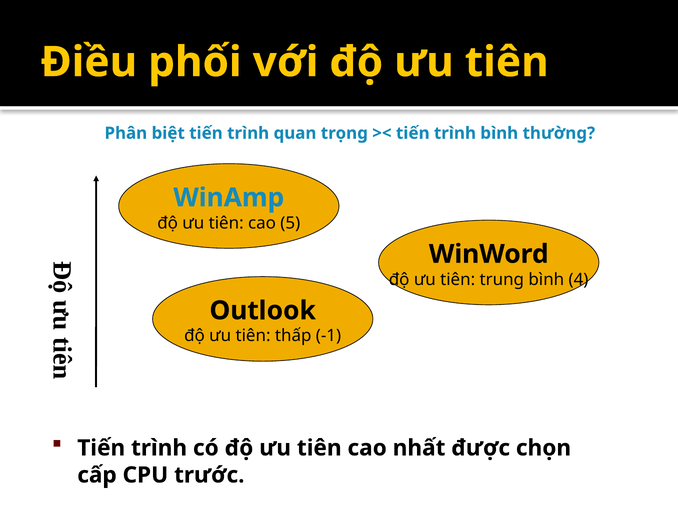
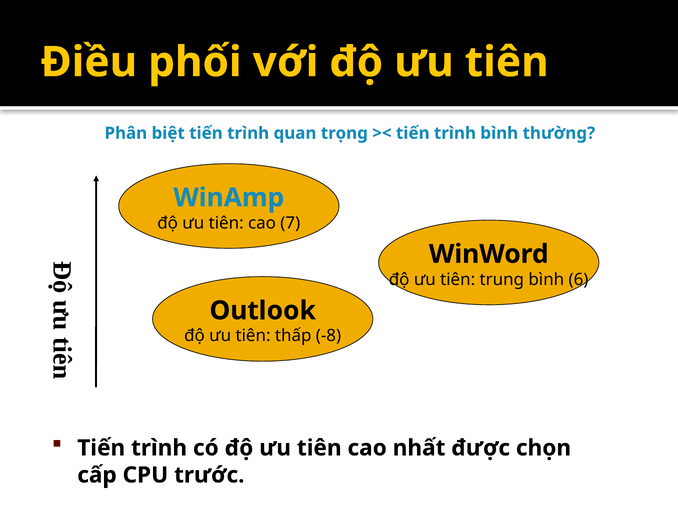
5: 5 -> 7
4: 4 -> 6
-1: -1 -> -8
